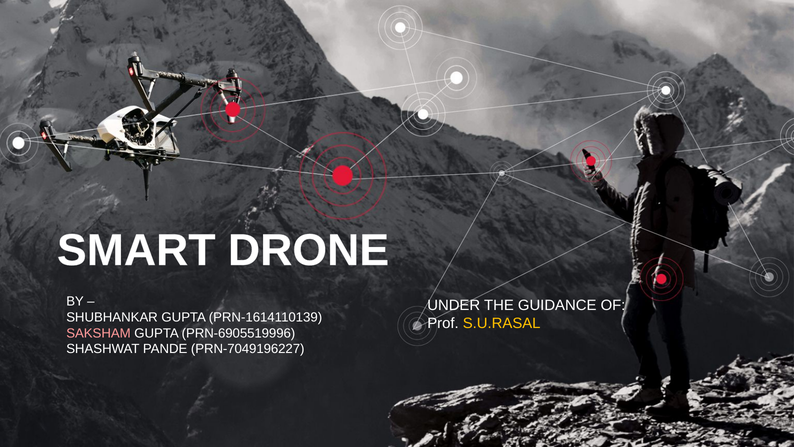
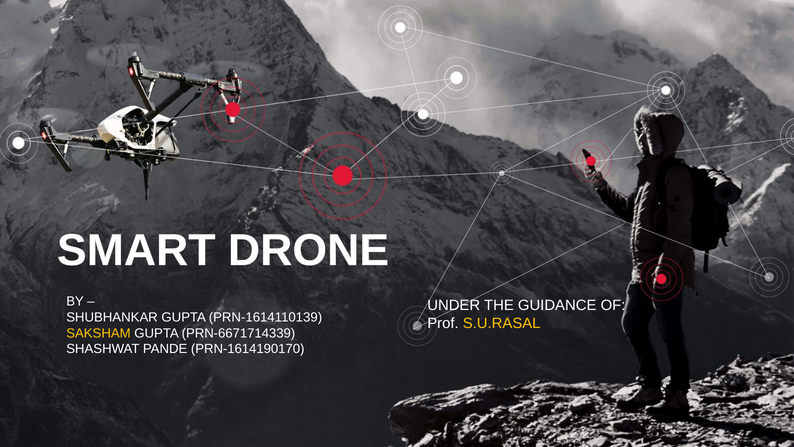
SAKSHAM colour: pink -> yellow
PRN-6905519996: PRN-6905519996 -> PRN-6671714339
PRN-7049196227: PRN-7049196227 -> PRN-1614190170
